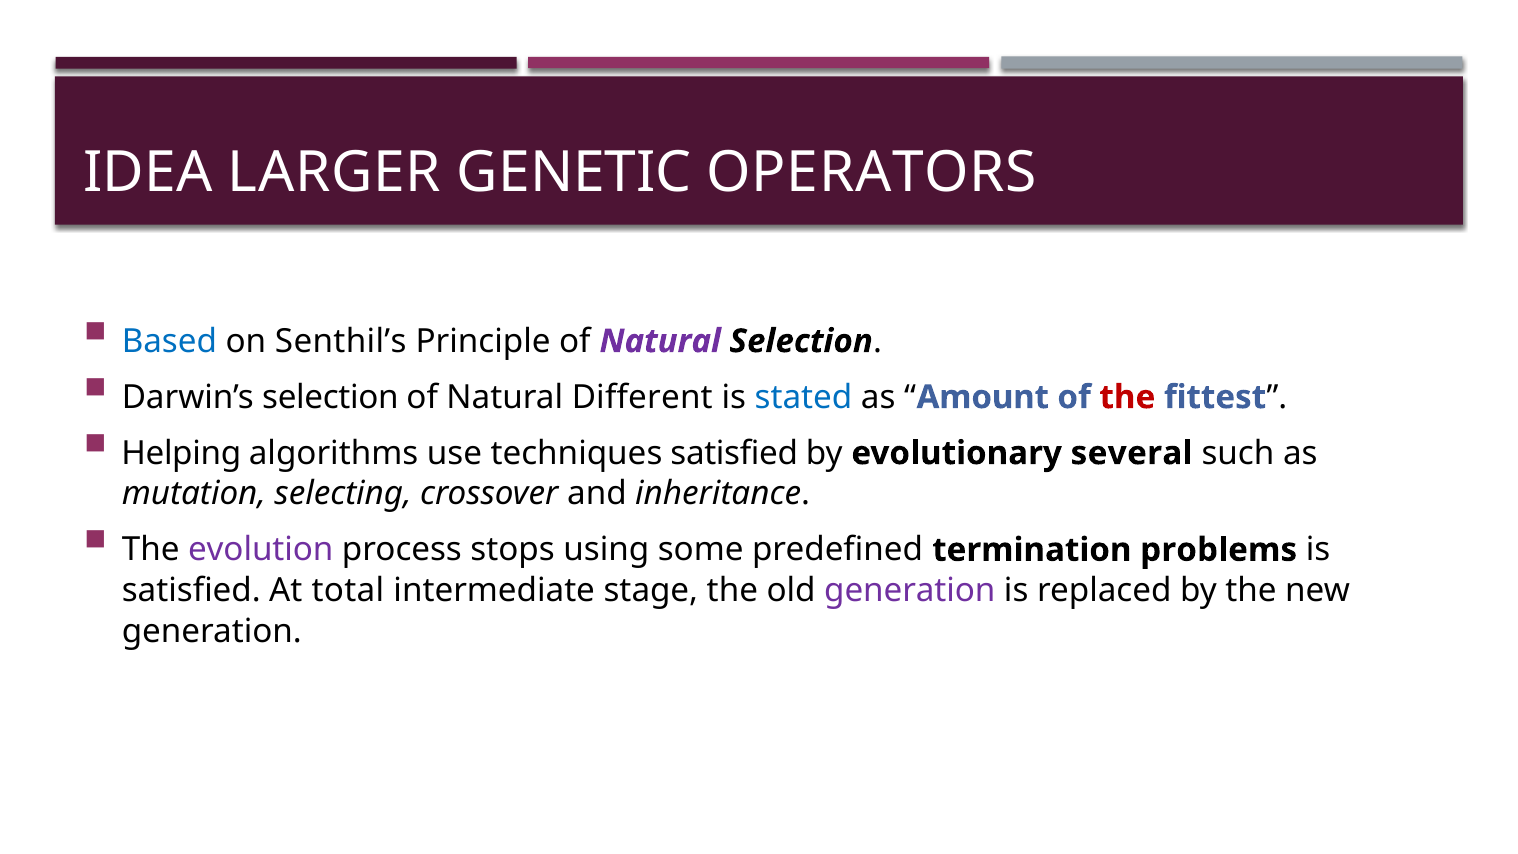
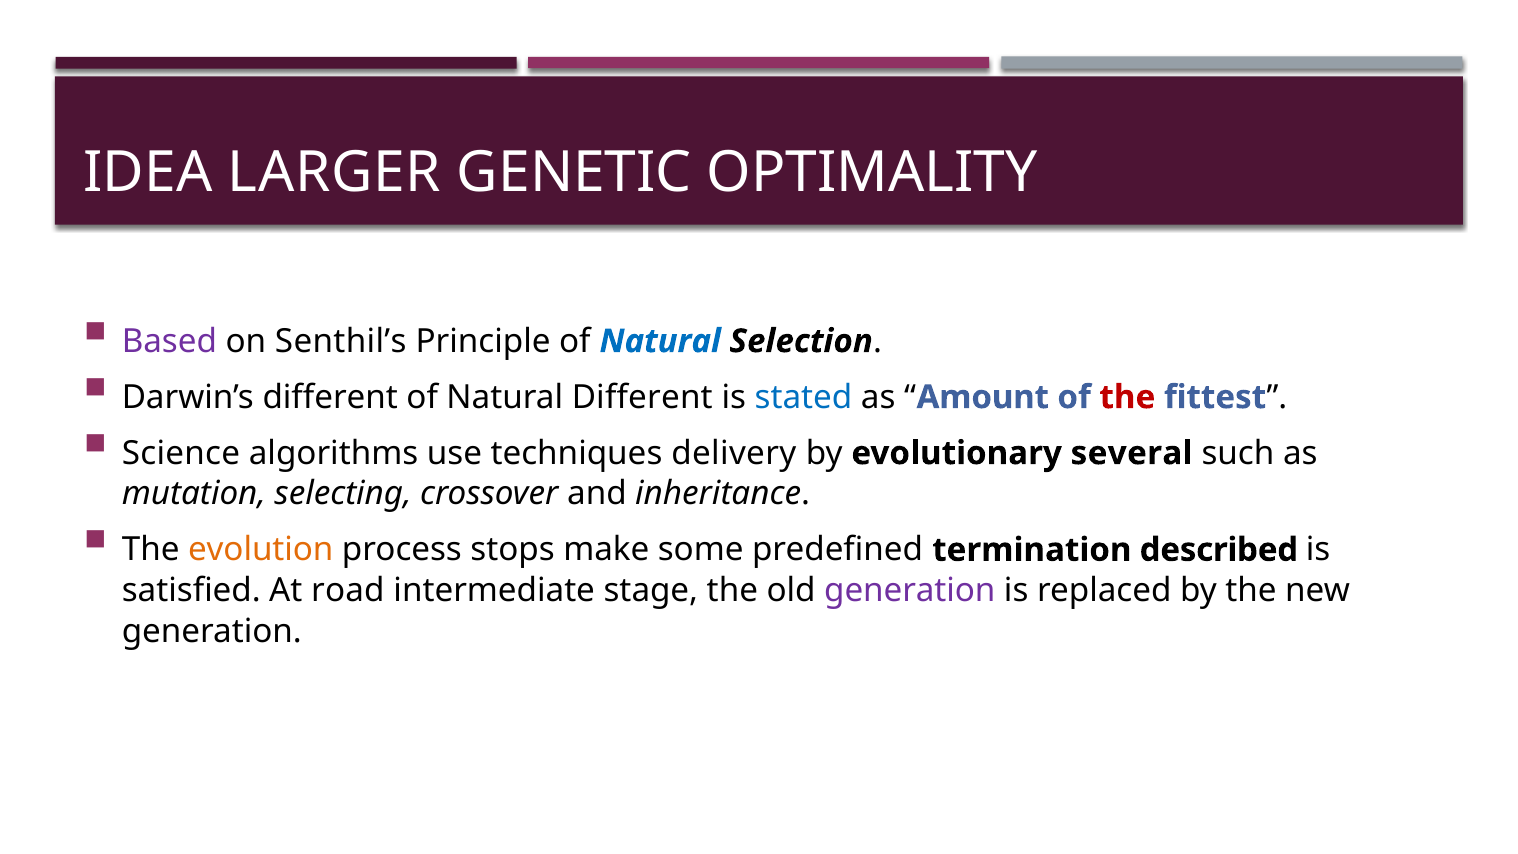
OPERATORS: OPERATORS -> OPTIMALITY
Based colour: blue -> purple
Natural at (660, 341) colour: purple -> blue
Darwin’s selection: selection -> different
Helping: Helping -> Science
techniques satisfied: satisfied -> delivery
evolution colour: purple -> orange
using: using -> make
problems: problems -> described
total: total -> road
